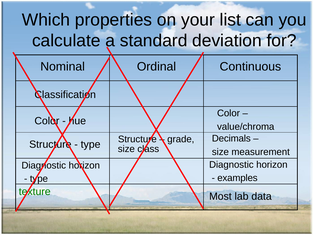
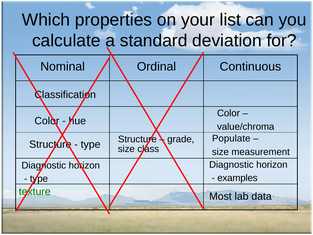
Decimals: Decimals -> Populate
